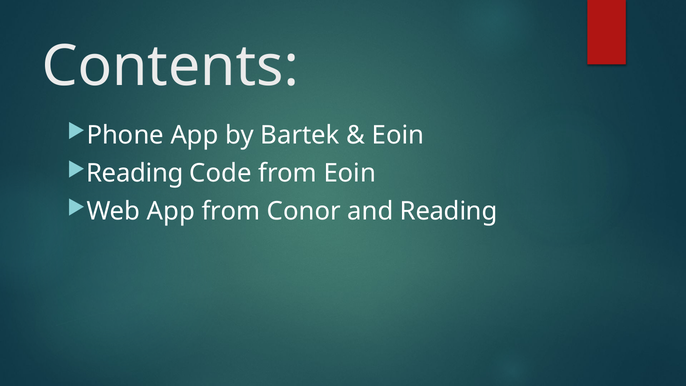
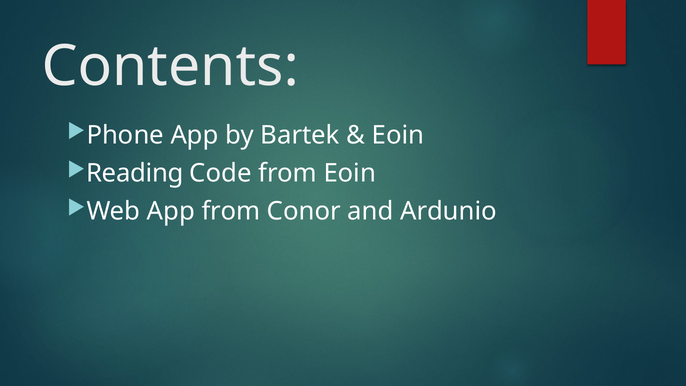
and Reading: Reading -> Ardunio
